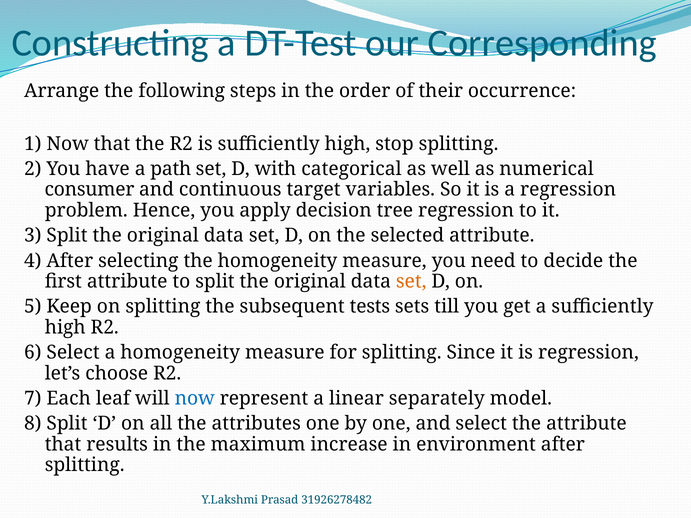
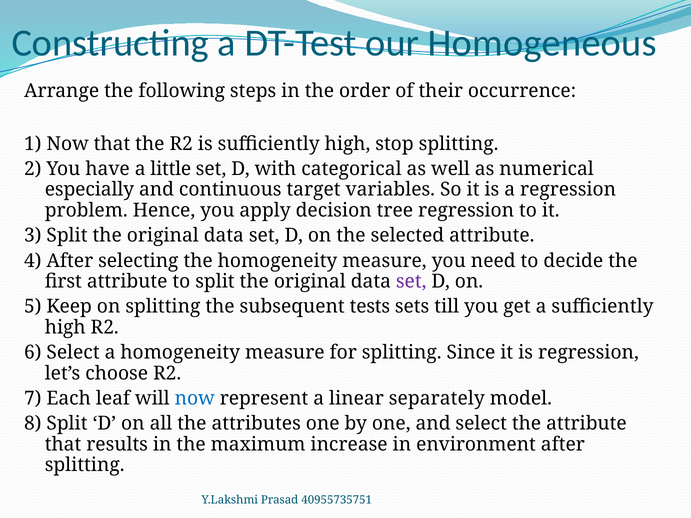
Corresponding: Corresponding -> Homogeneous
path: path -> little
consumer: consumer -> especially
set at (411, 282) colour: orange -> purple
31926278482: 31926278482 -> 40955735751
